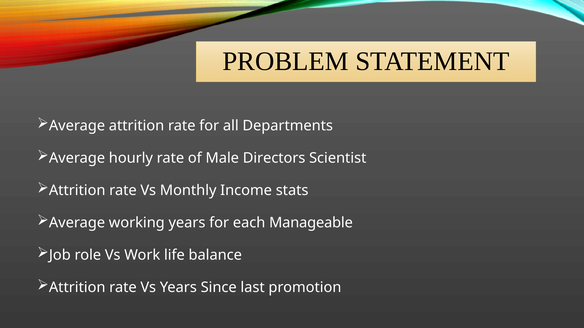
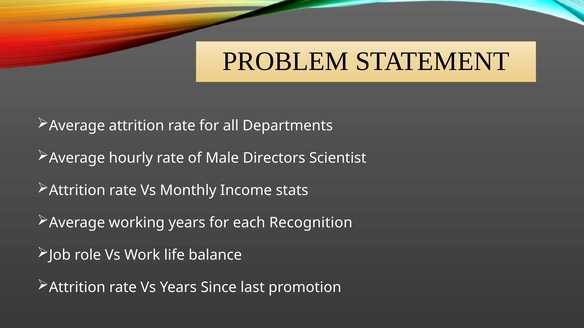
Manageable: Manageable -> Recognition
